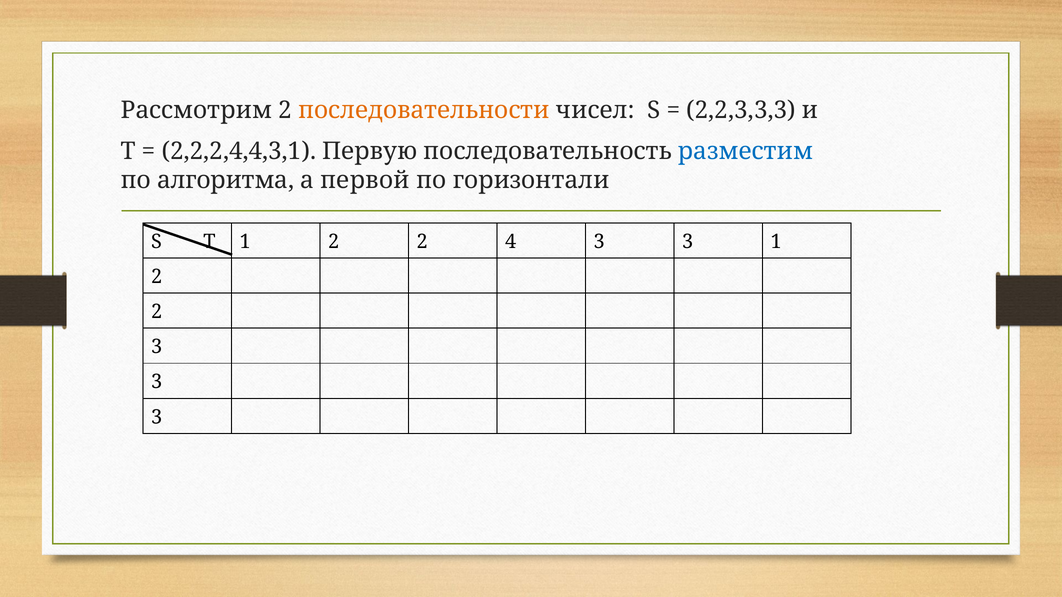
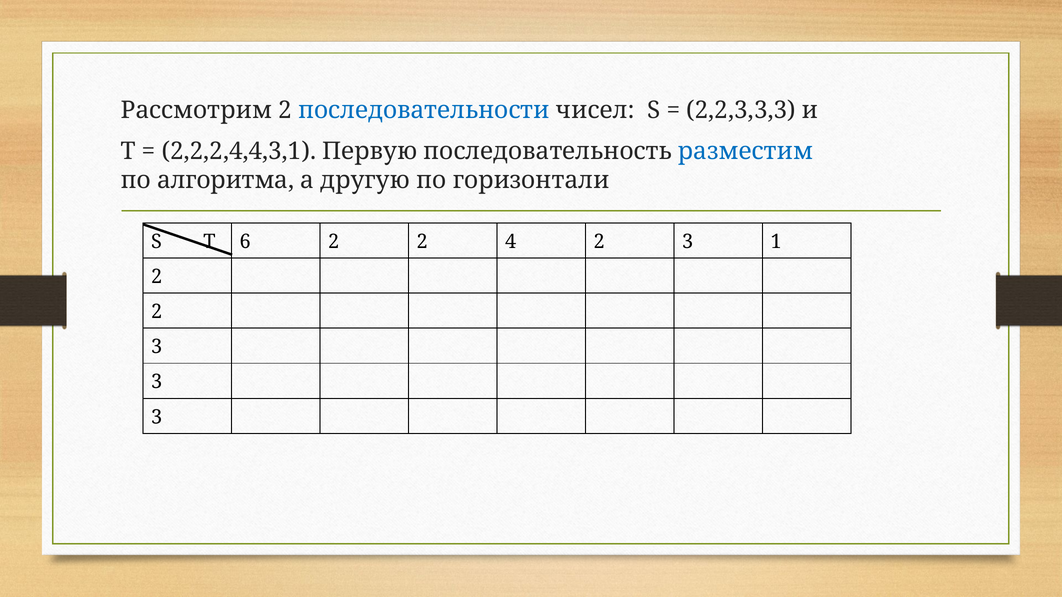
последовательности colour: orange -> blue
первой: первой -> другую
T 1: 1 -> 6
4 3: 3 -> 2
